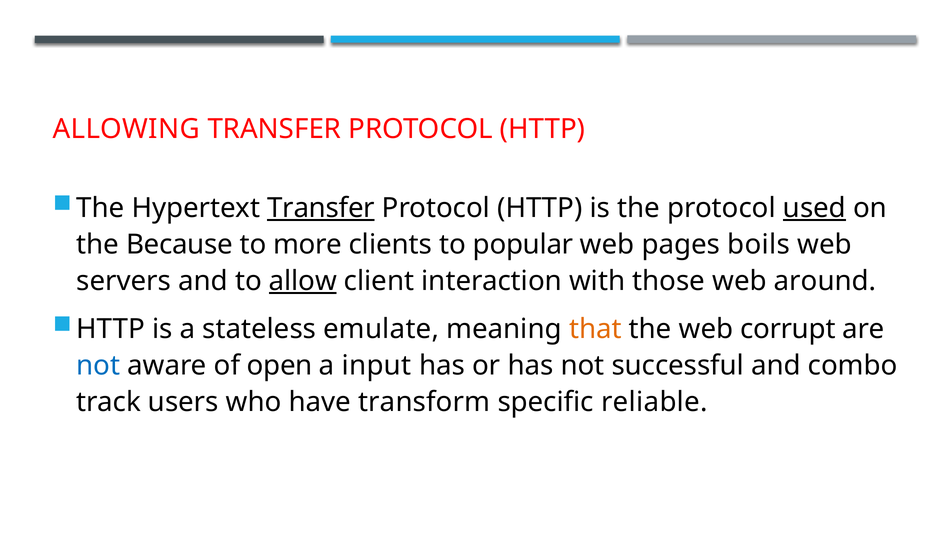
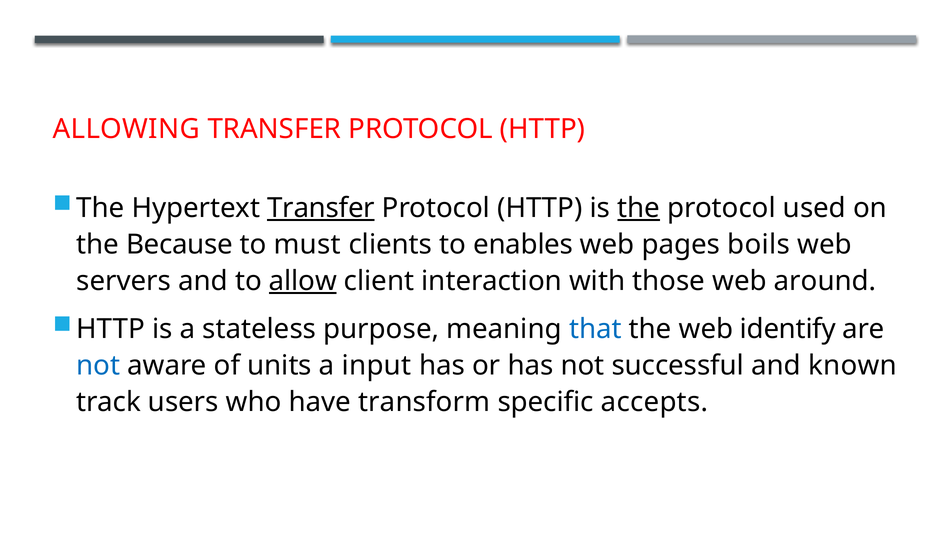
the at (639, 208) underline: none -> present
used underline: present -> none
more: more -> must
popular: popular -> enables
emulate: emulate -> purpose
that colour: orange -> blue
corrupt: corrupt -> identify
open: open -> units
combo: combo -> known
reliable: reliable -> accepts
